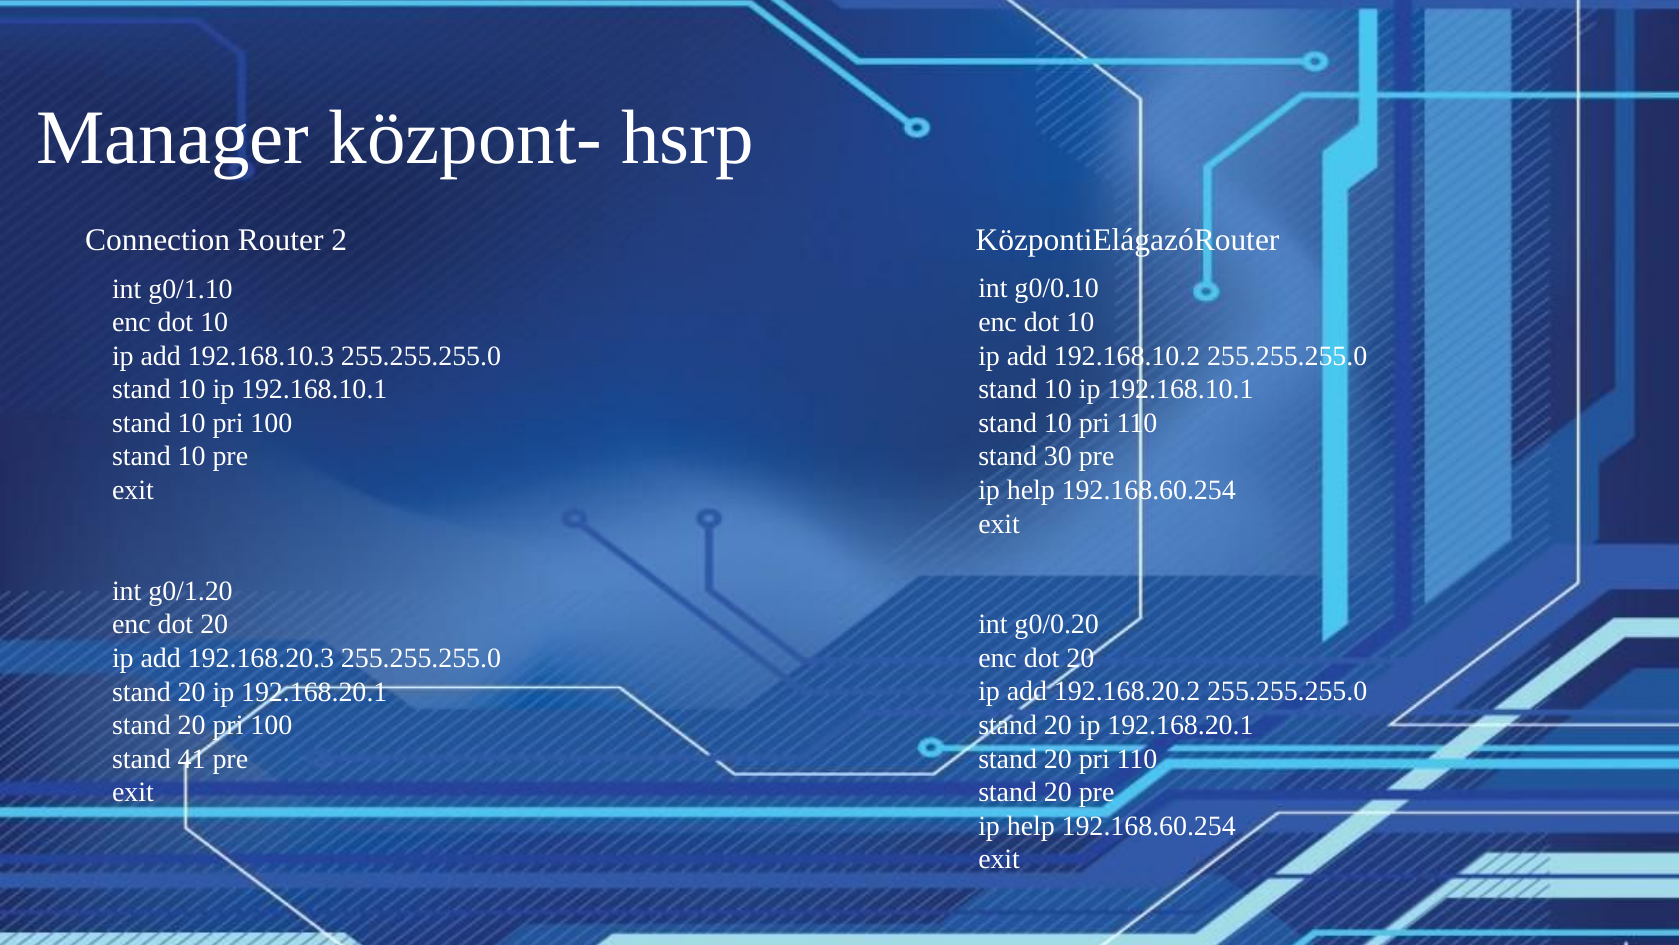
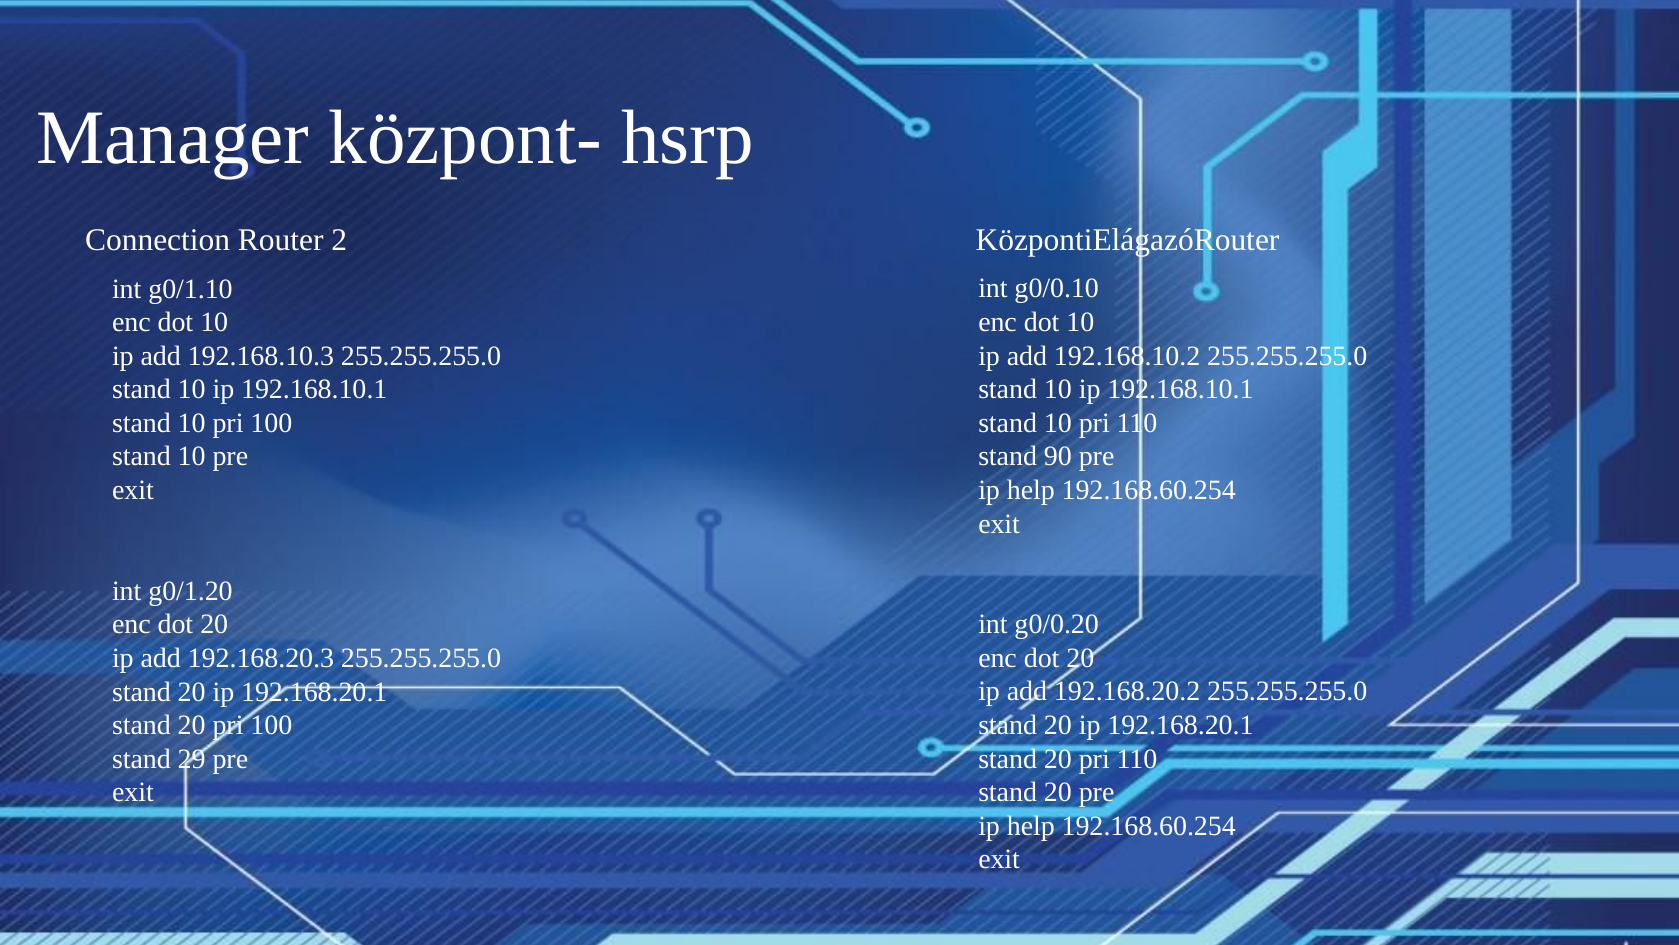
30: 30 -> 90
41: 41 -> 29
